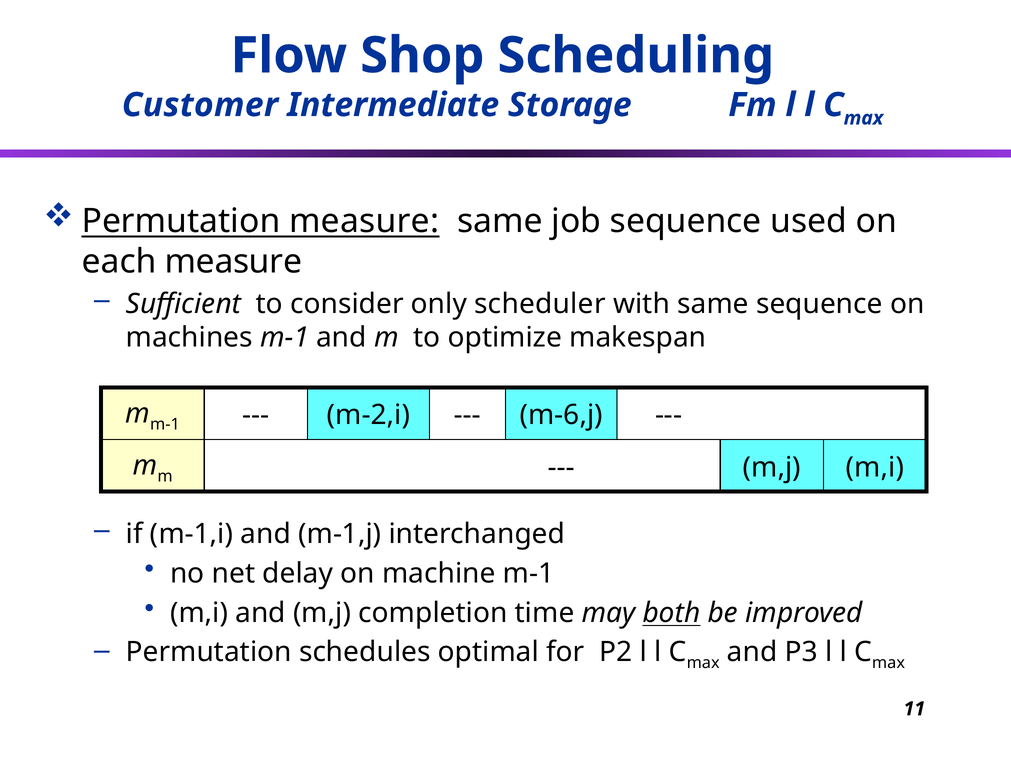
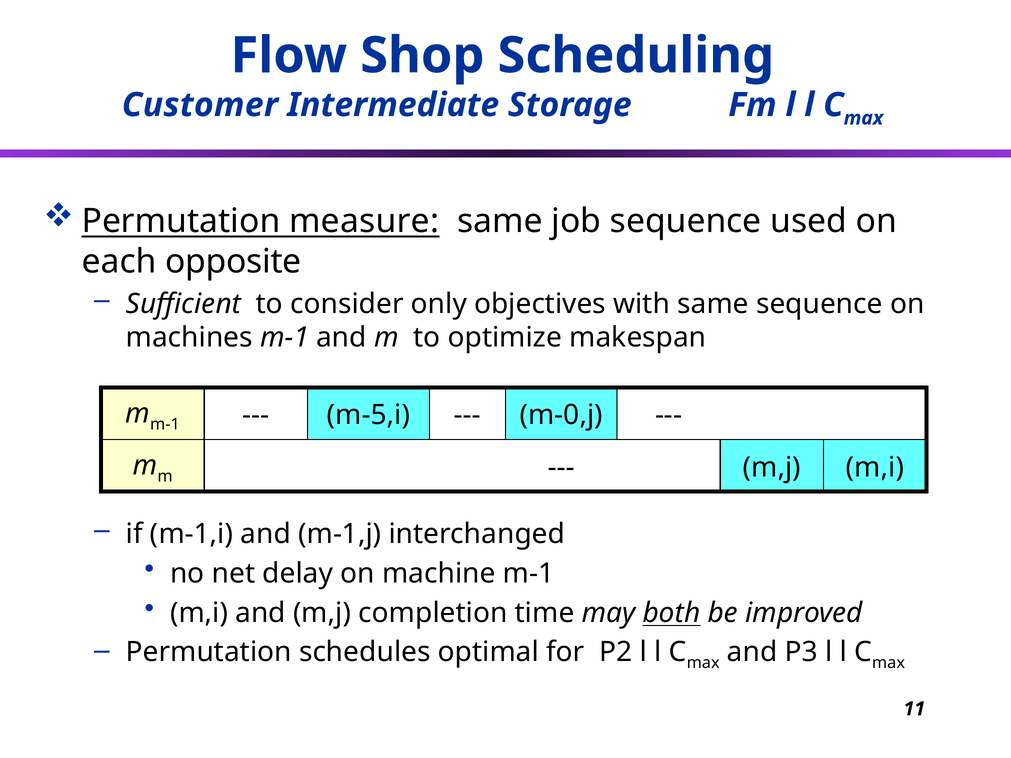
each measure: measure -> opposite
scheduler: scheduler -> objectives
m-2,i: m-2,i -> m-5,i
m-6,j: m-6,j -> m-0,j
